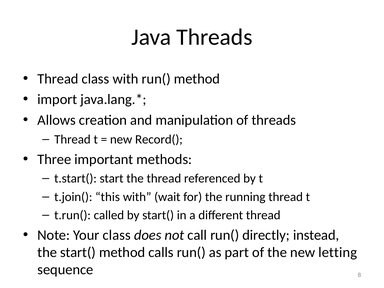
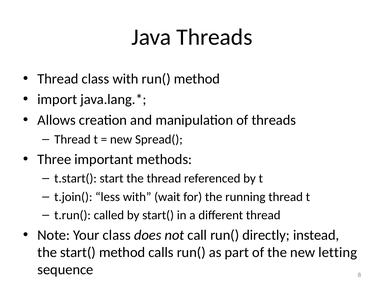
Record(: Record( -> Spread(
this: this -> less
